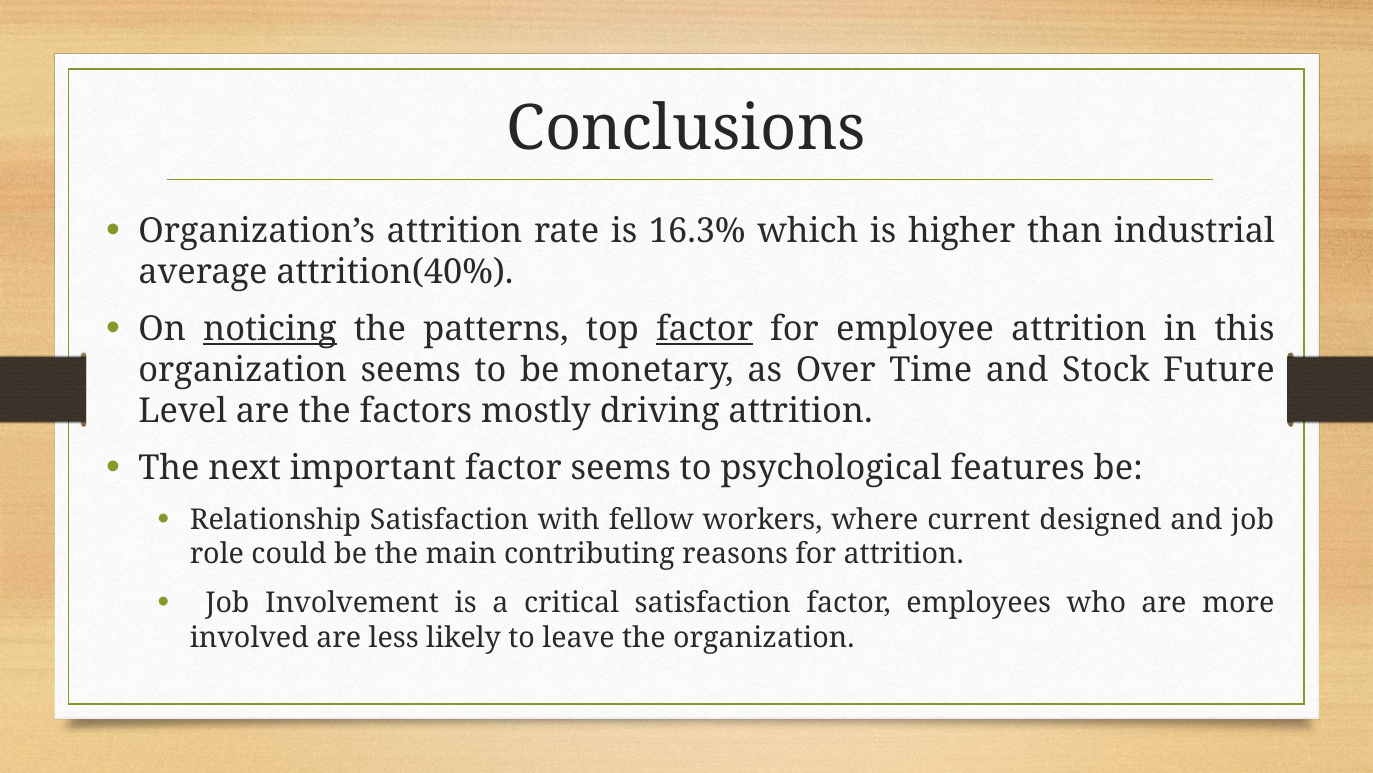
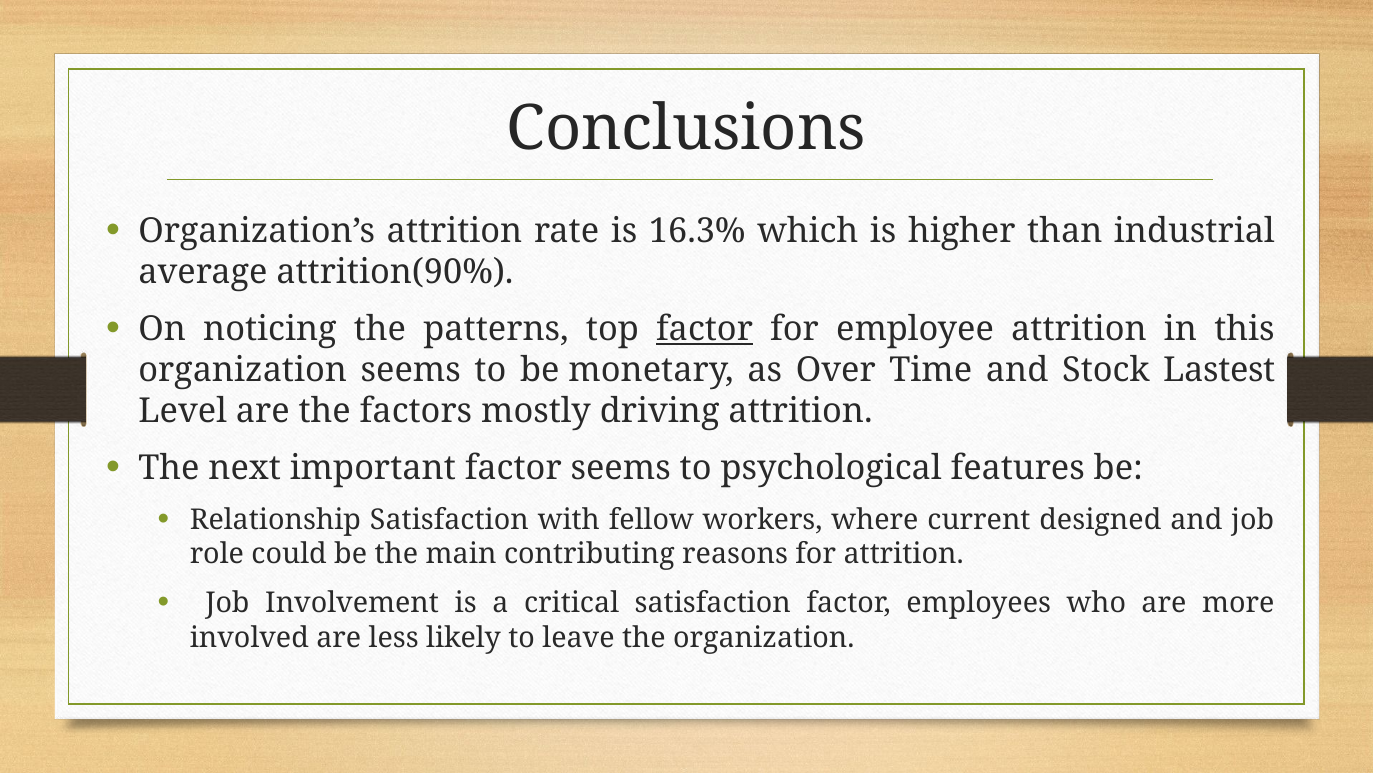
attrition(40%: attrition(40% -> attrition(90%
noticing underline: present -> none
Future: Future -> Lastest
